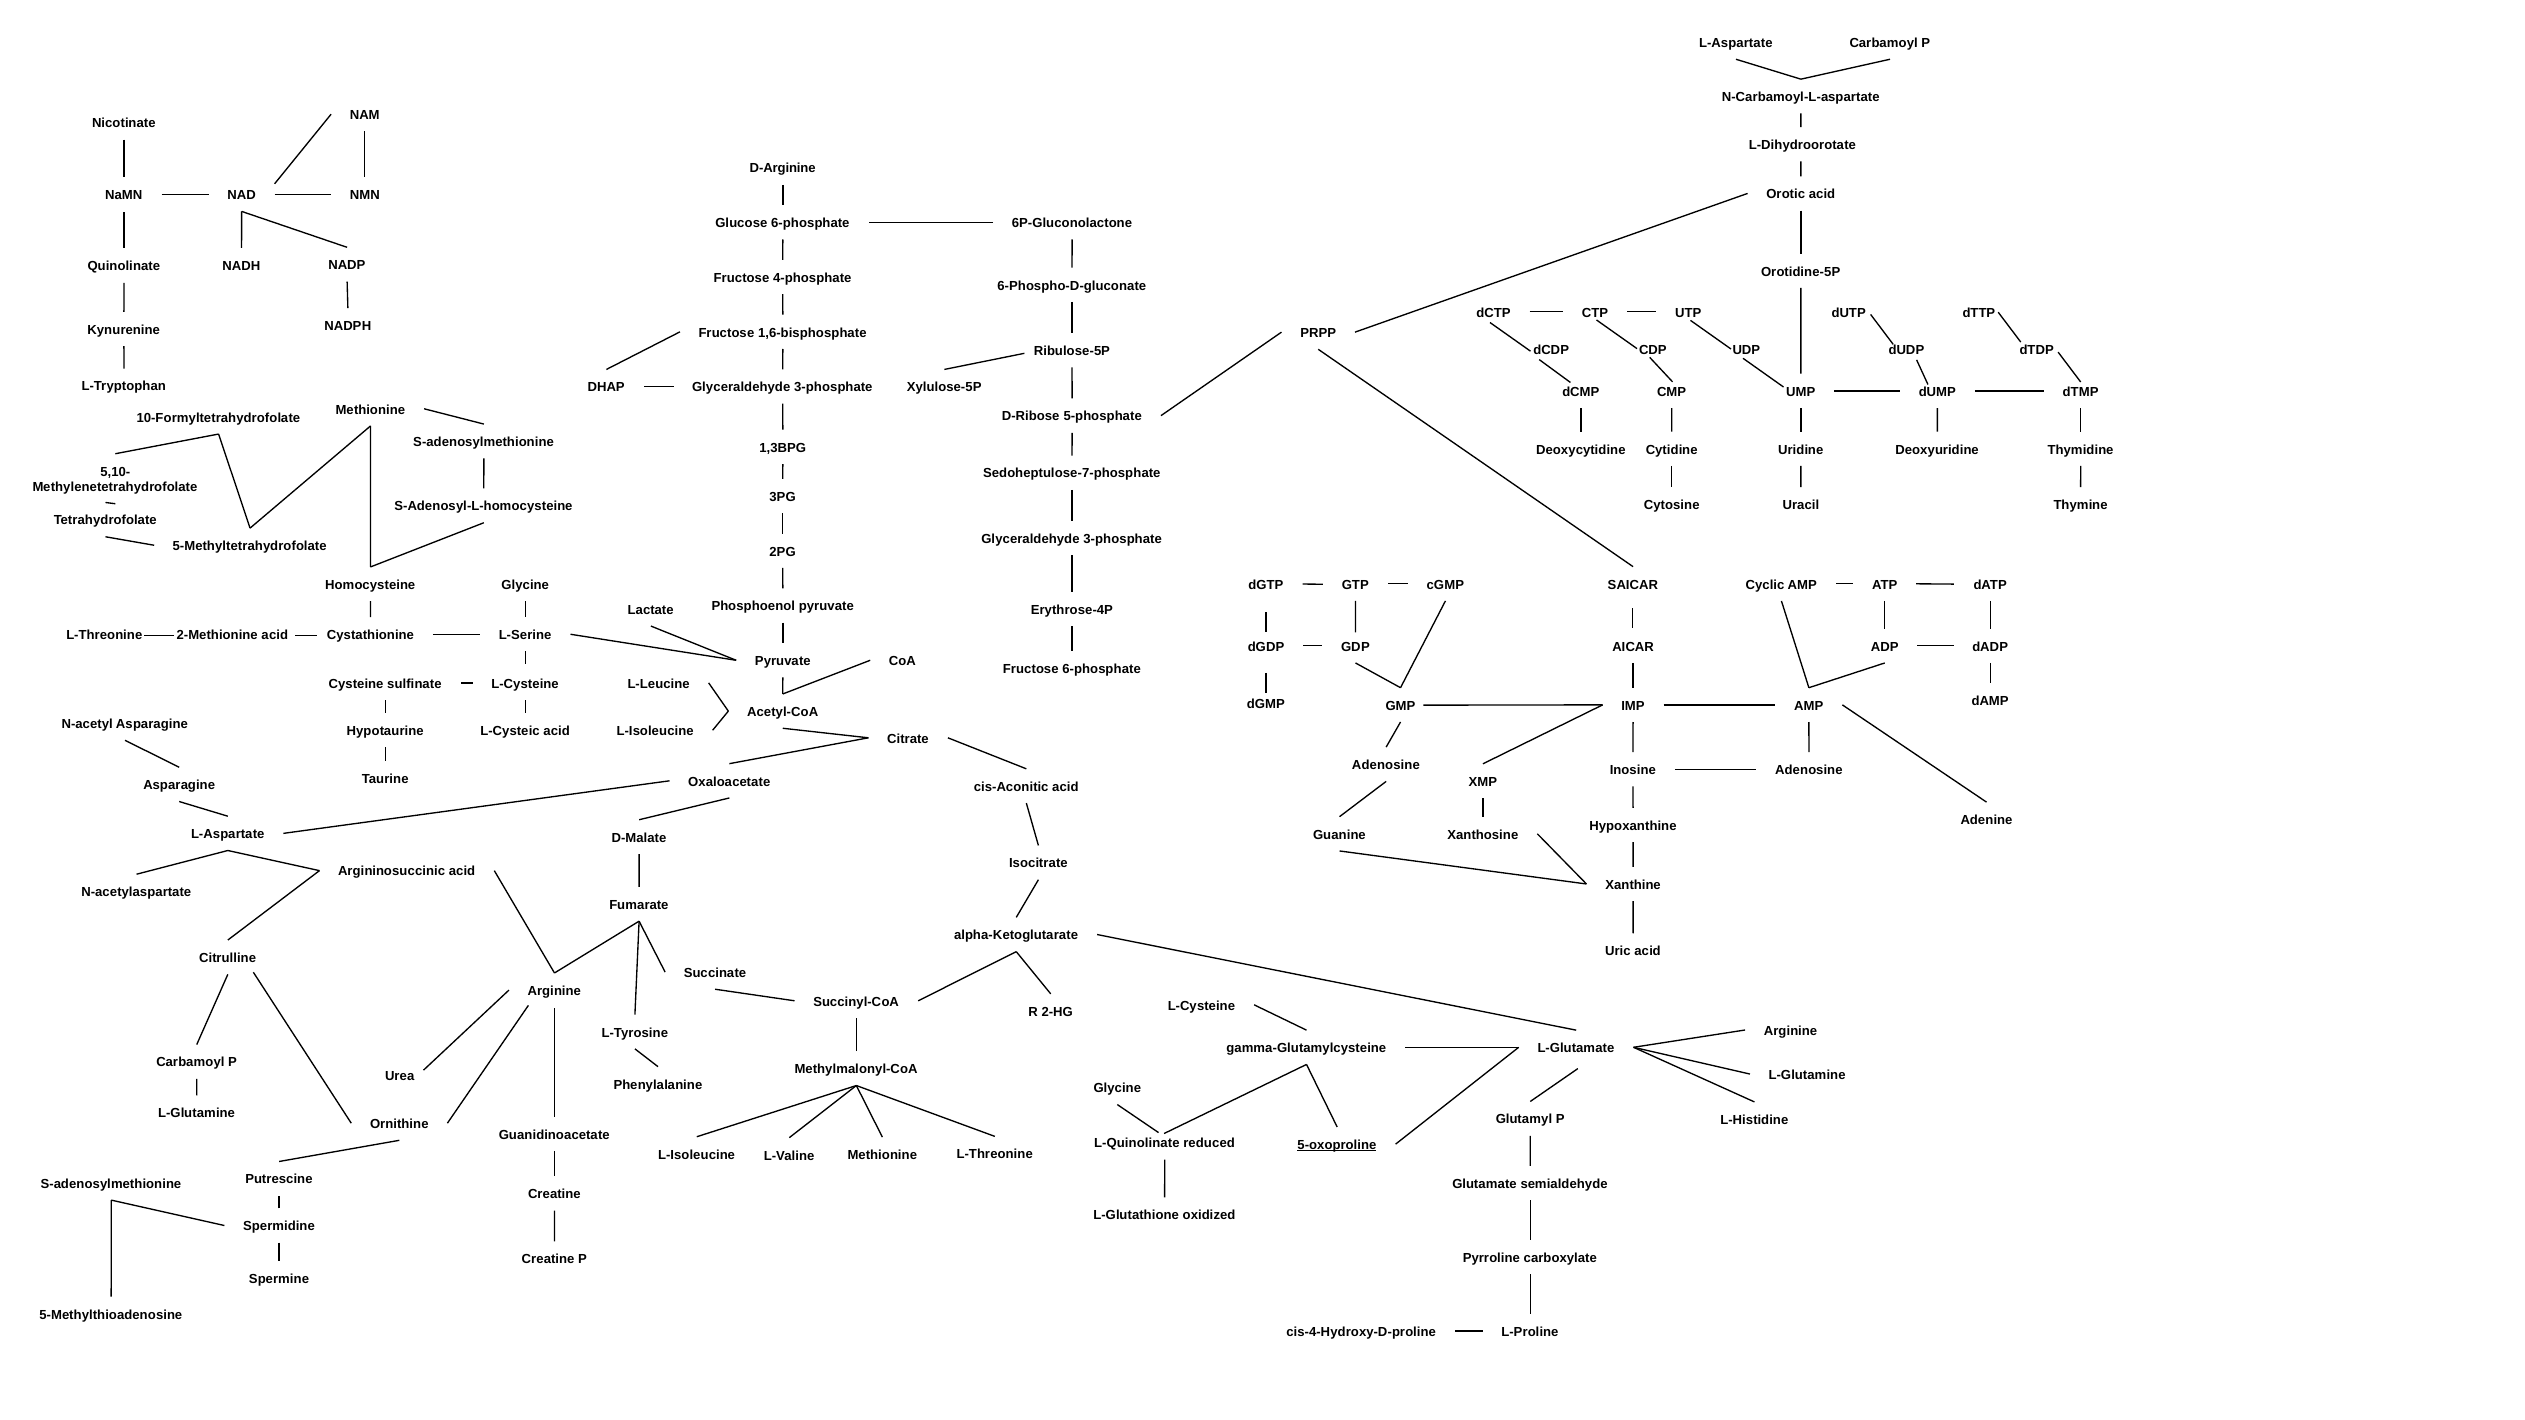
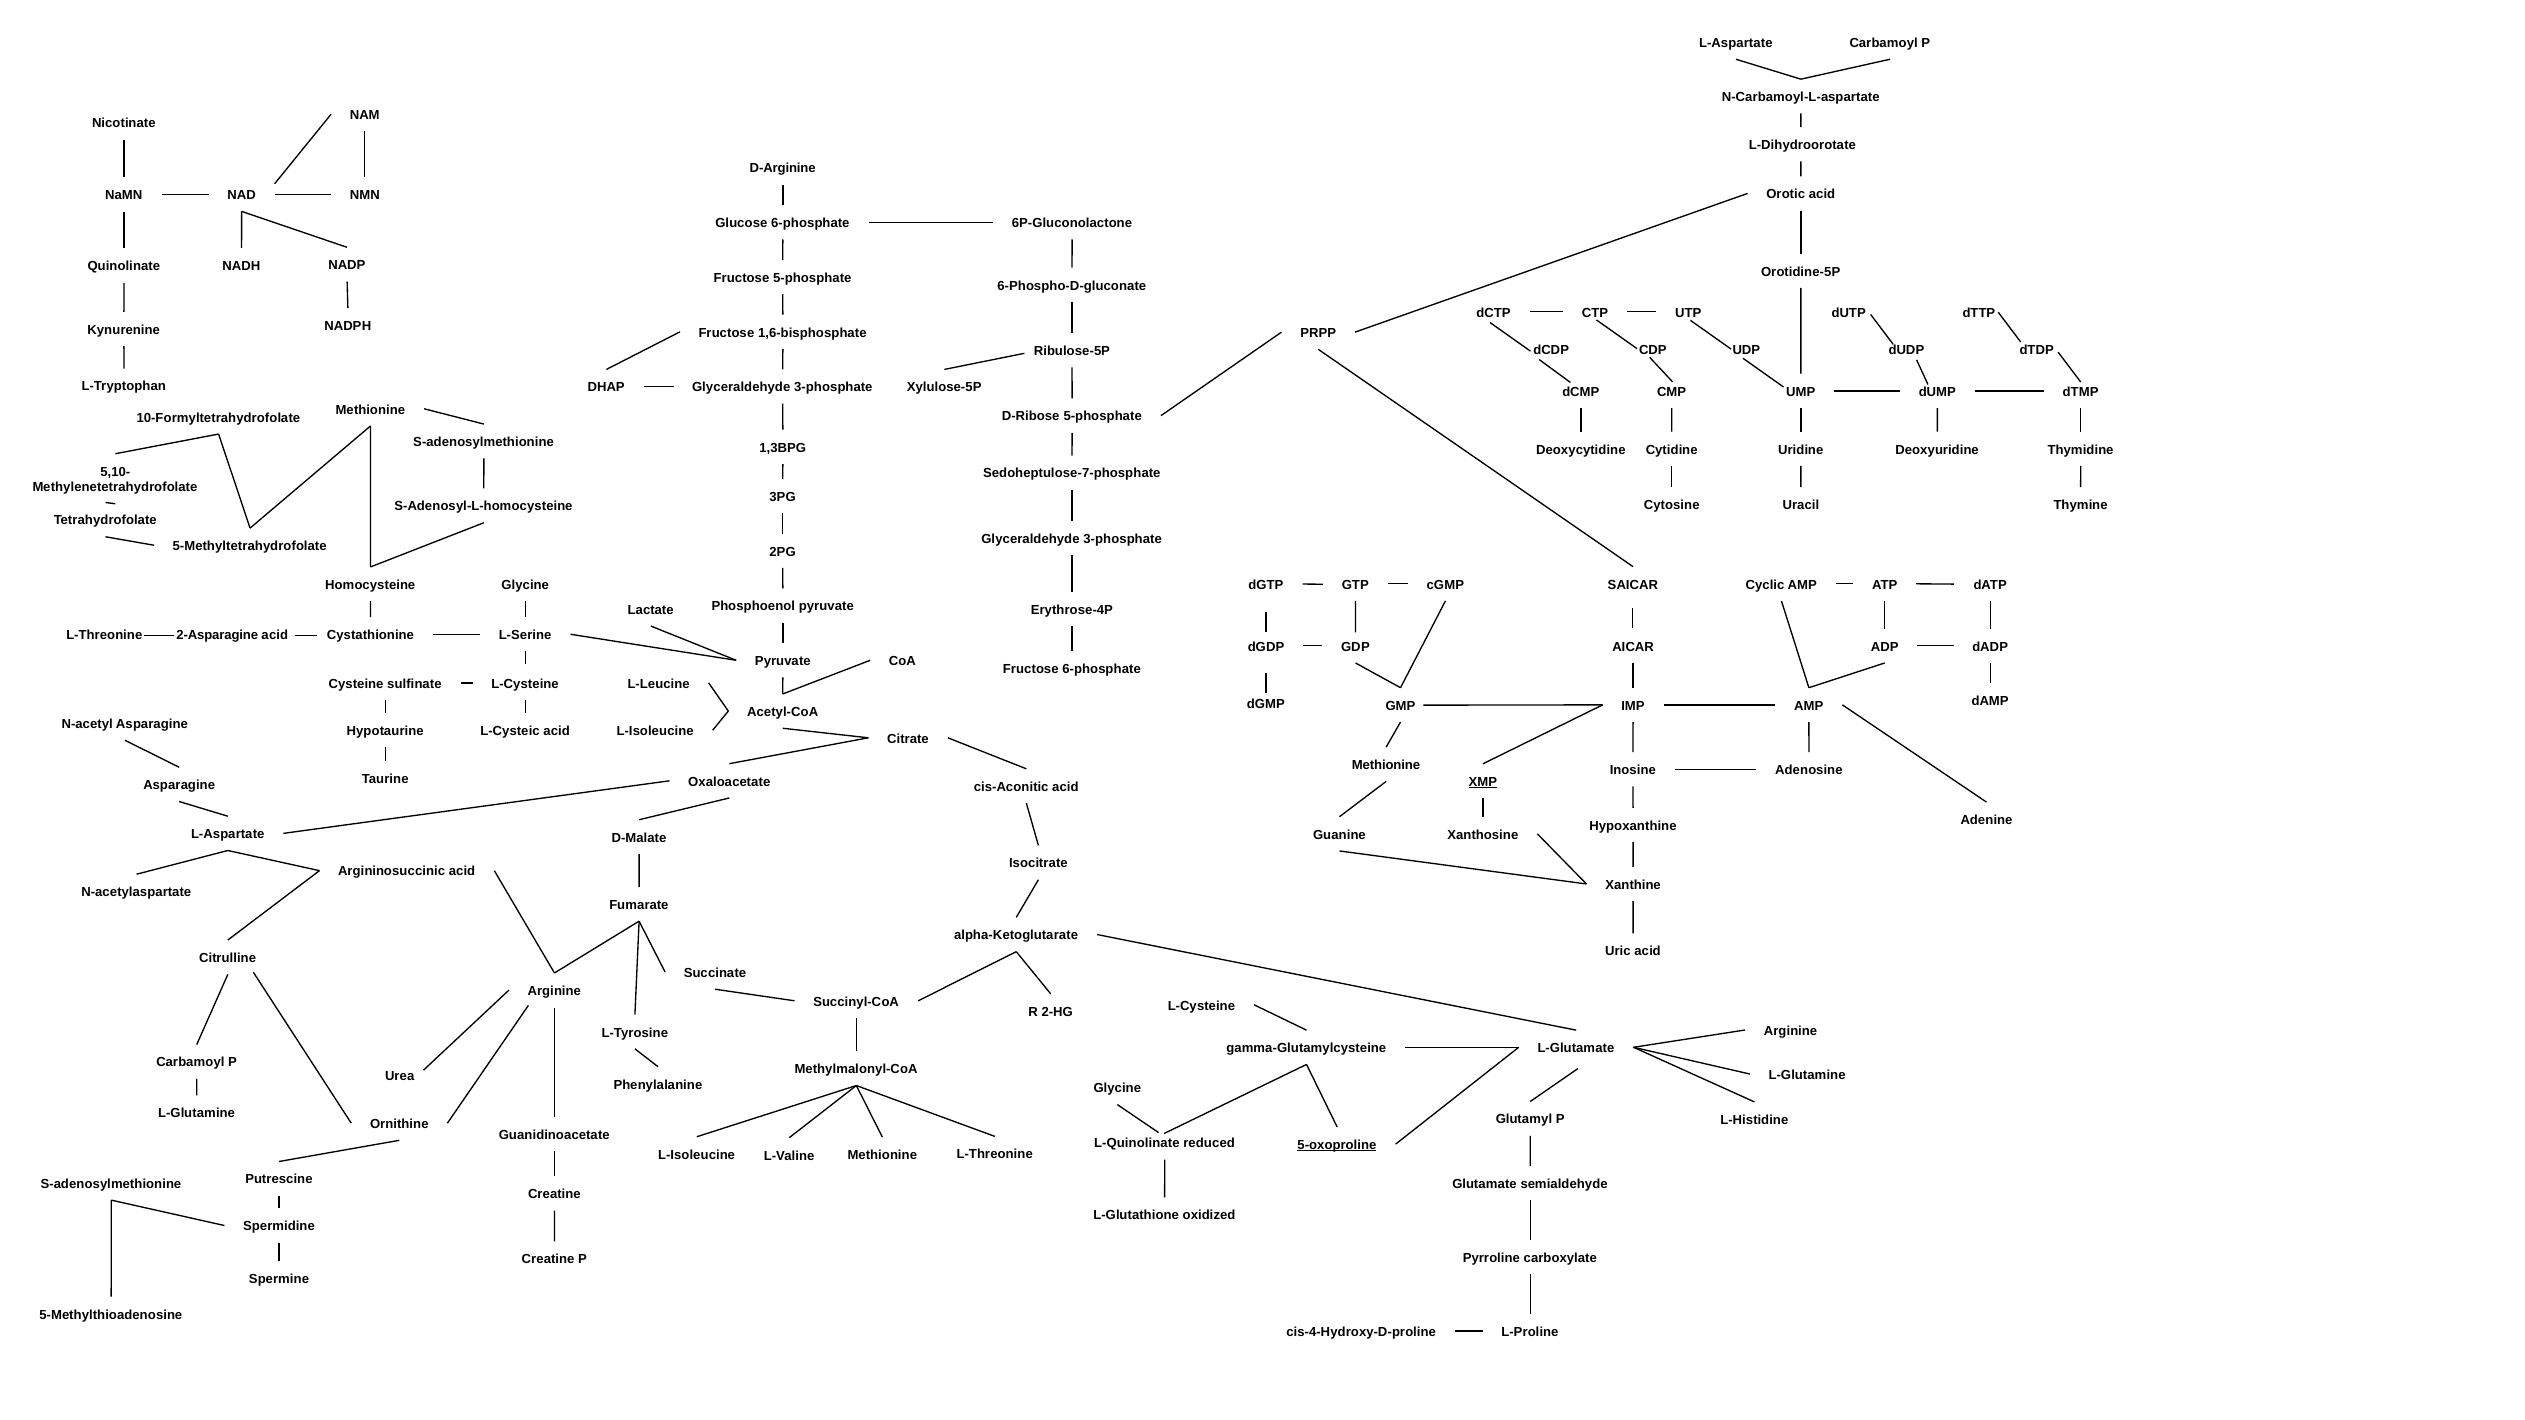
Fructose 4-phosphate: 4-phosphate -> 5-phosphate
2-Methionine: 2-Methionine -> 2-Asparagine
Adenosine at (1386, 765): Adenosine -> Methionine
XMP underline: none -> present
